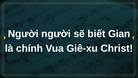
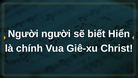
Gian: Gian -> Hiển
